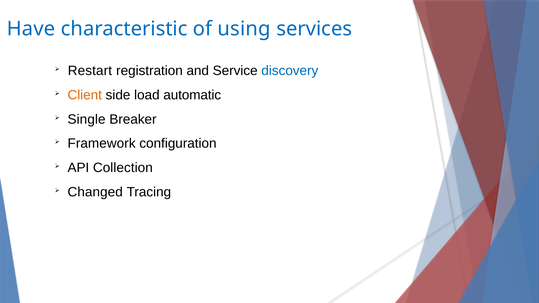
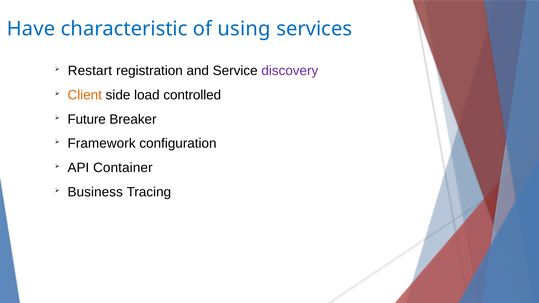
discovery colour: blue -> purple
automatic: automatic -> controlled
Single: Single -> Future
Collection: Collection -> Container
Changed: Changed -> Business
